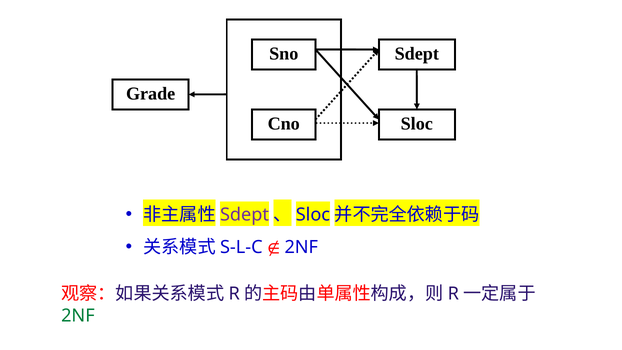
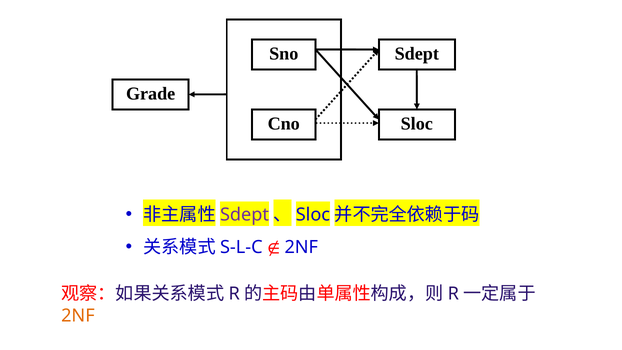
2NF at (78, 316) colour: green -> orange
